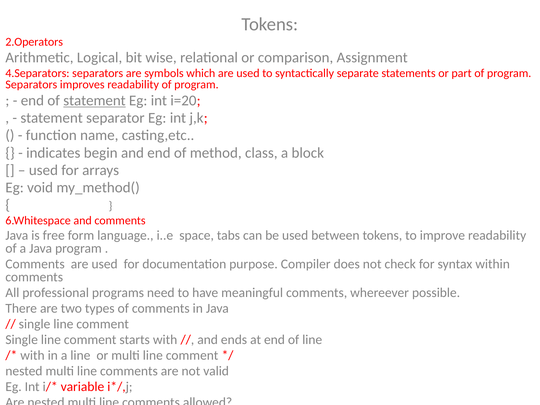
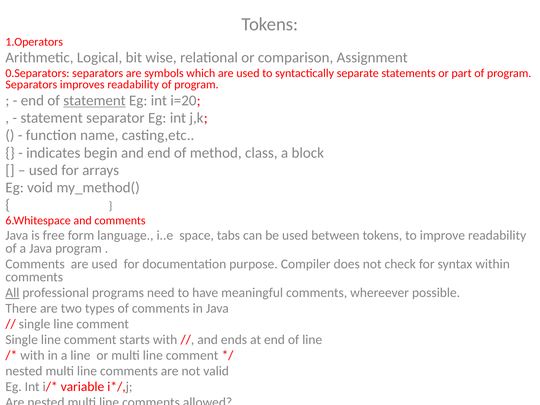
2.Operators: 2.Operators -> 1.Operators
4.Separators: 4.Separators -> 0.Separators
All underline: none -> present
